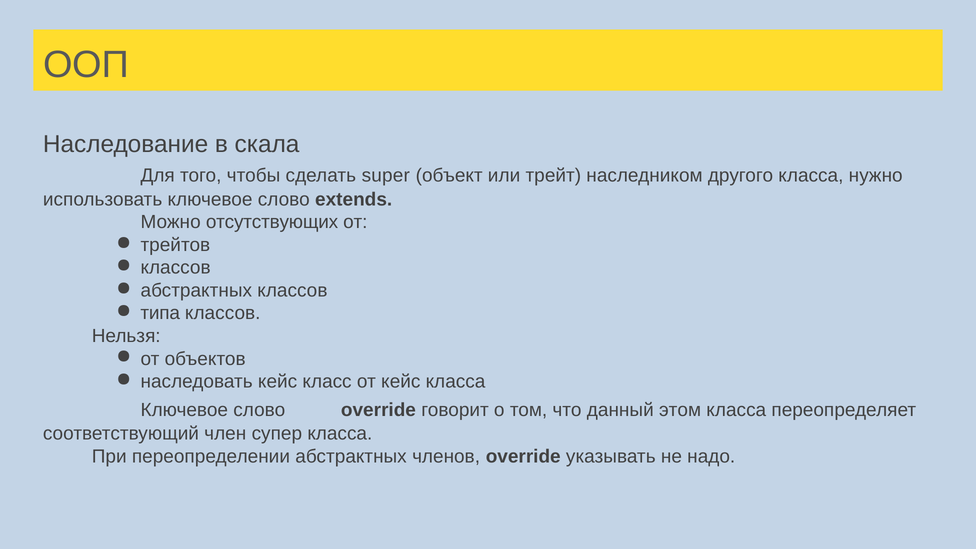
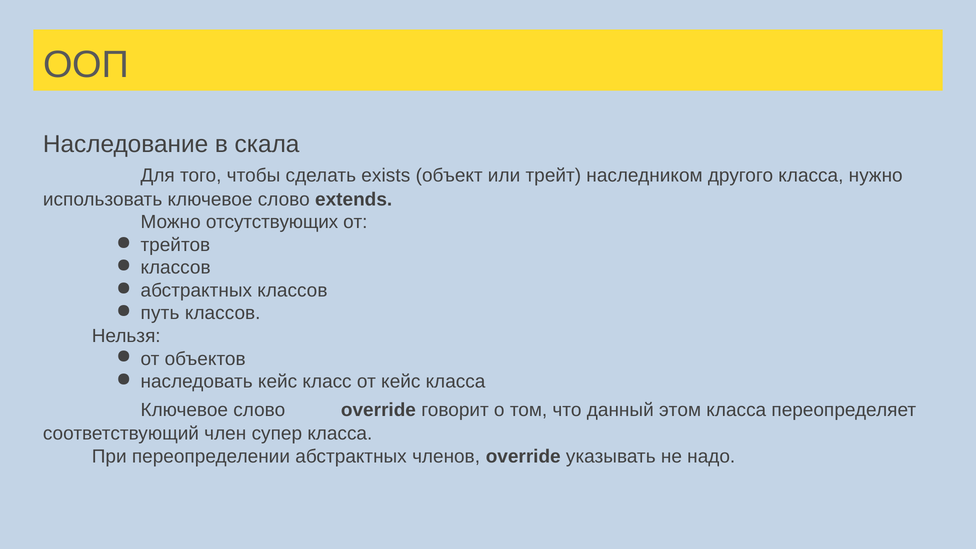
super: super -> exists
типа: типа -> путь
